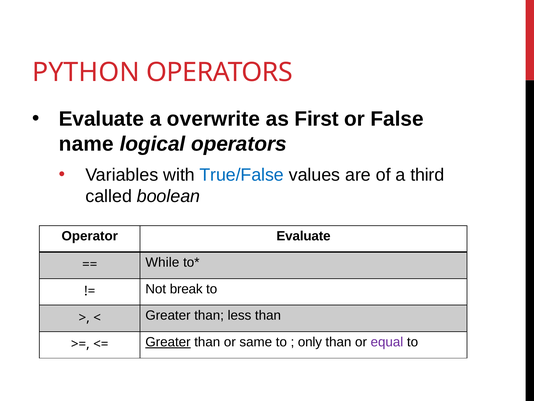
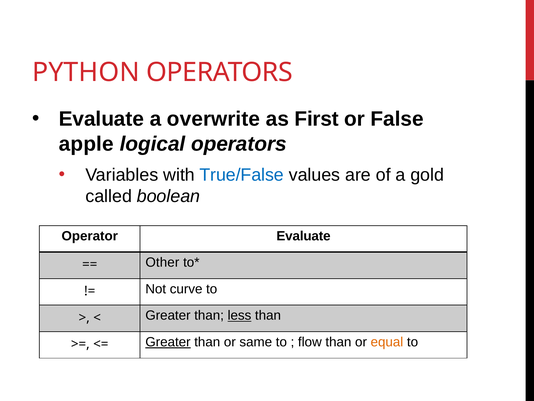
name: name -> apple
third: third -> gold
While: While -> Other
break: break -> curve
less underline: none -> present
only: only -> flow
equal colour: purple -> orange
